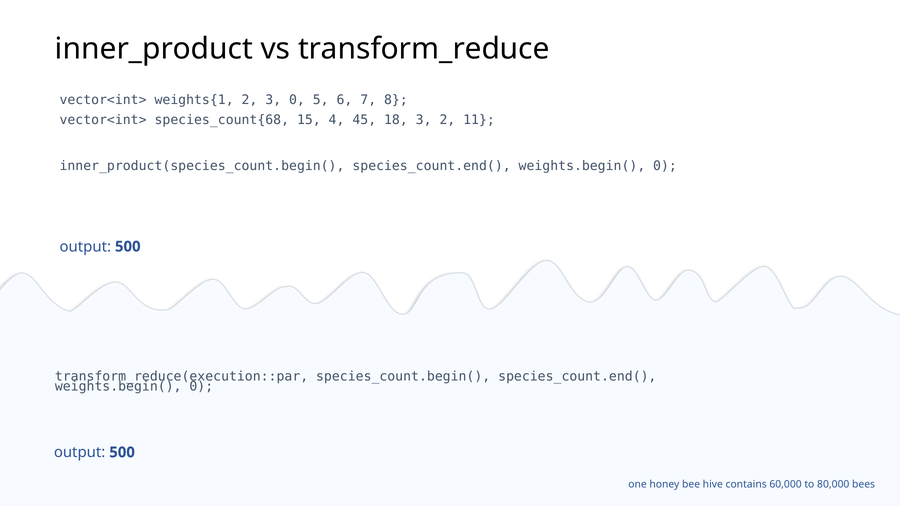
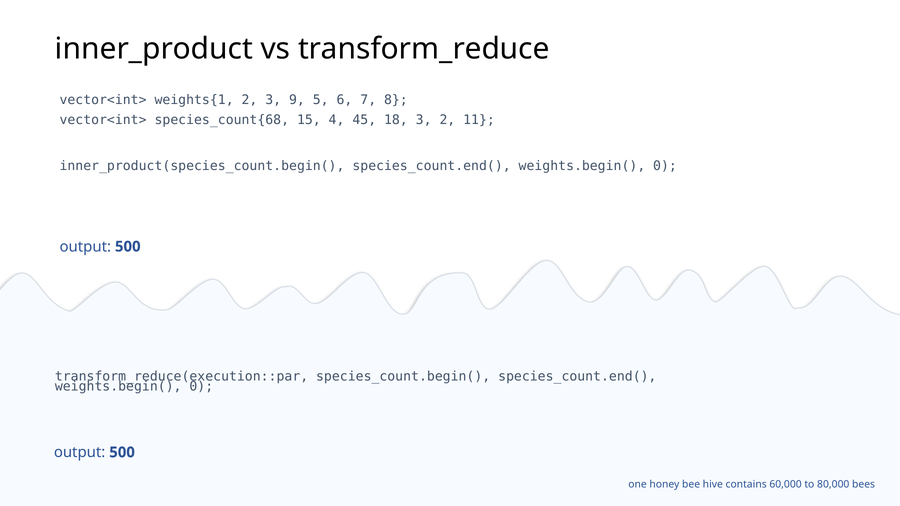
3 0: 0 -> 9
